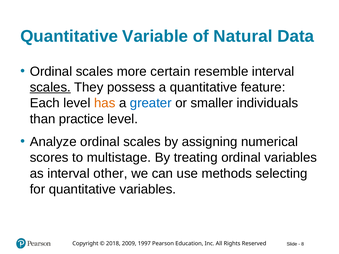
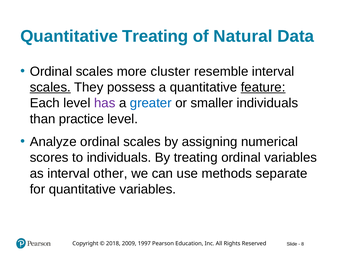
Quantitative Variable: Variable -> Treating
certain: certain -> cluster
feature underline: none -> present
has colour: orange -> purple
to multistage: multistage -> individuals
selecting: selecting -> separate
